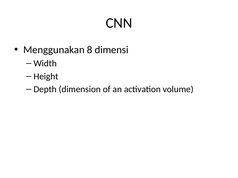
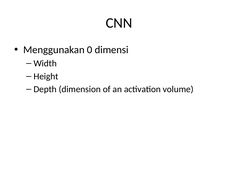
8: 8 -> 0
